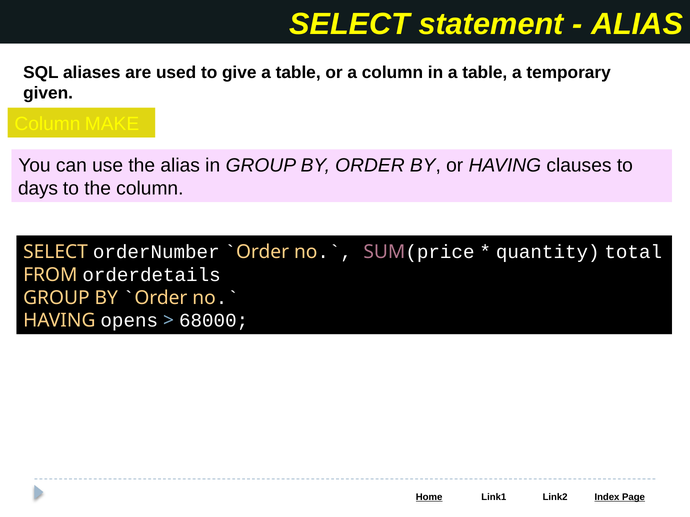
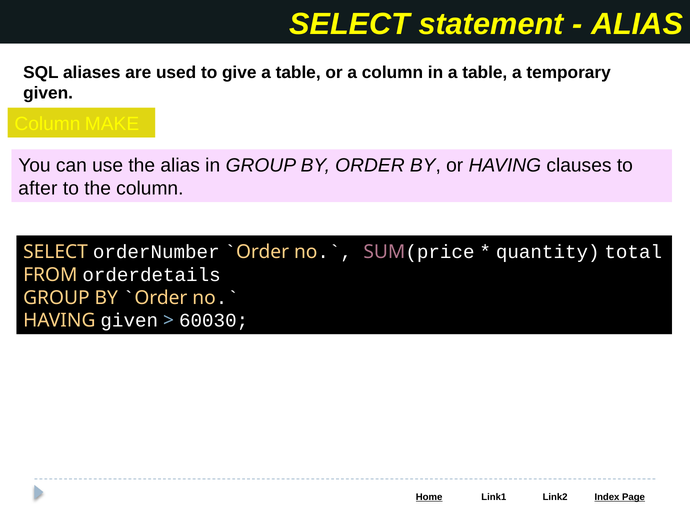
days: days -> after
HAVING opens: opens -> given
68000: 68000 -> 60030
